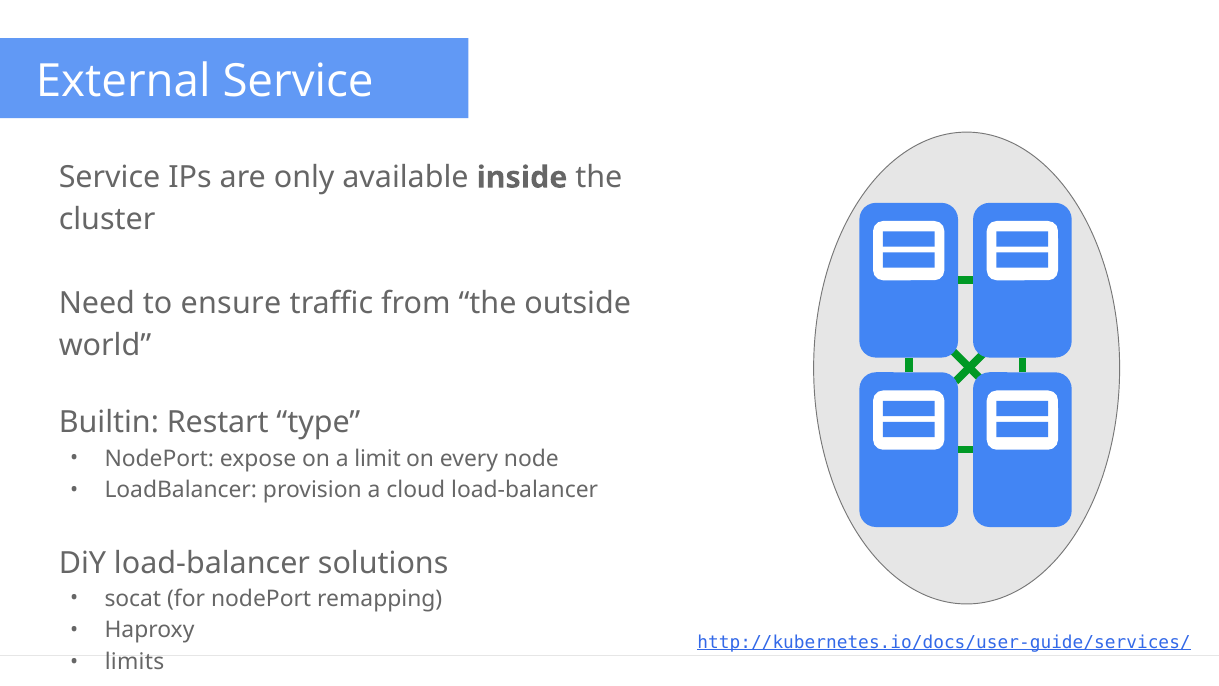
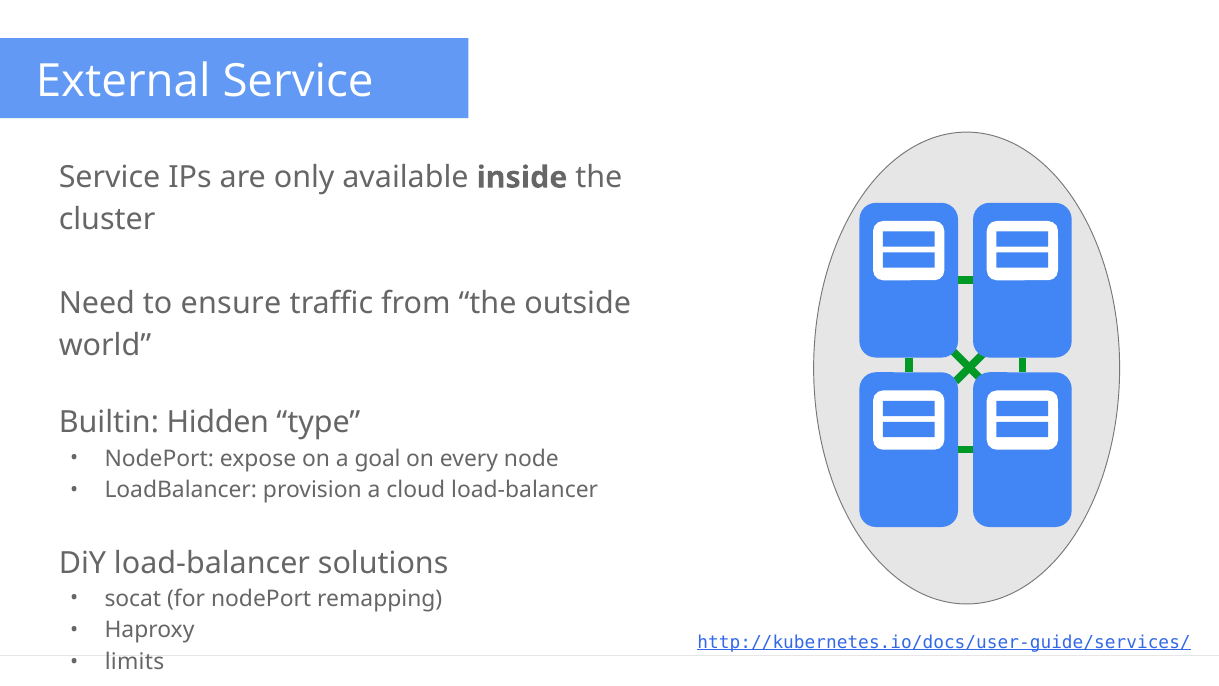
Restart: Restart -> Hidden
limit: limit -> goal
